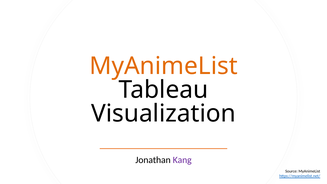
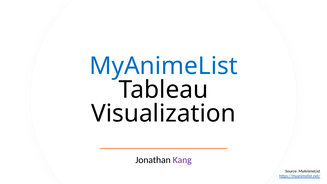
MyAnimeList at (163, 66) colour: orange -> blue
